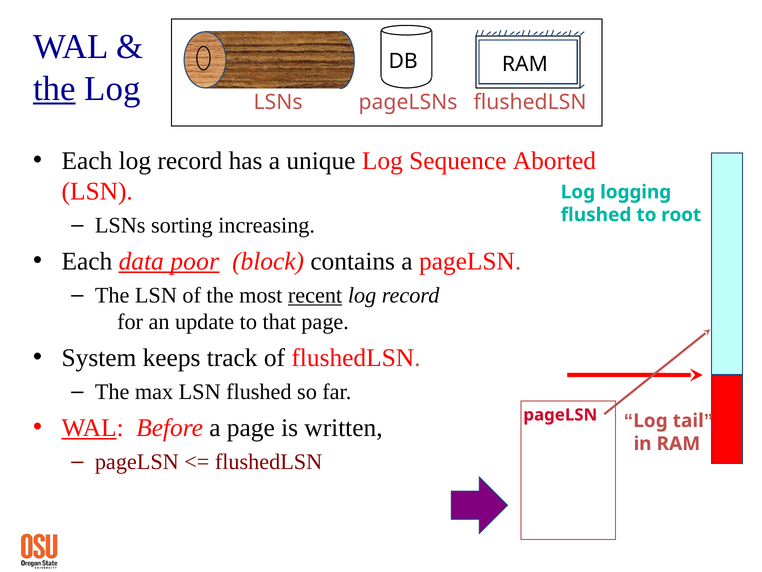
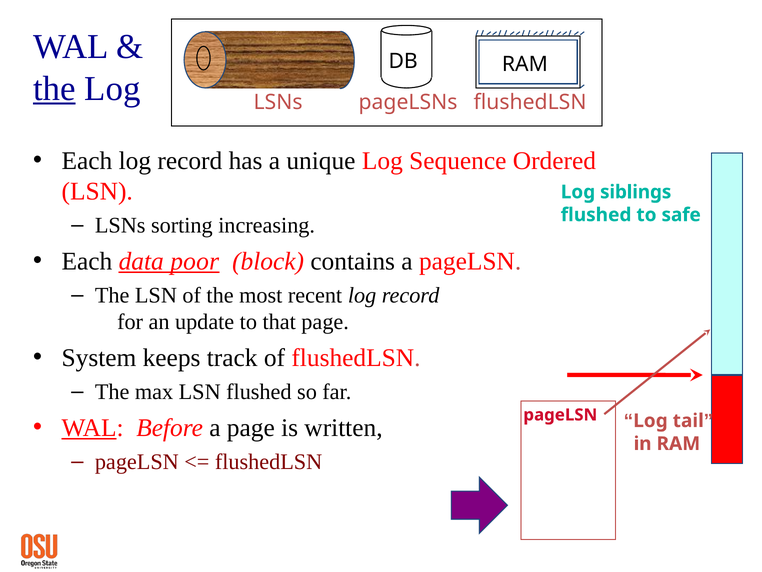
Aborted: Aborted -> Ordered
logging: logging -> siblings
root: root -> safe
recent underline: present -> none
